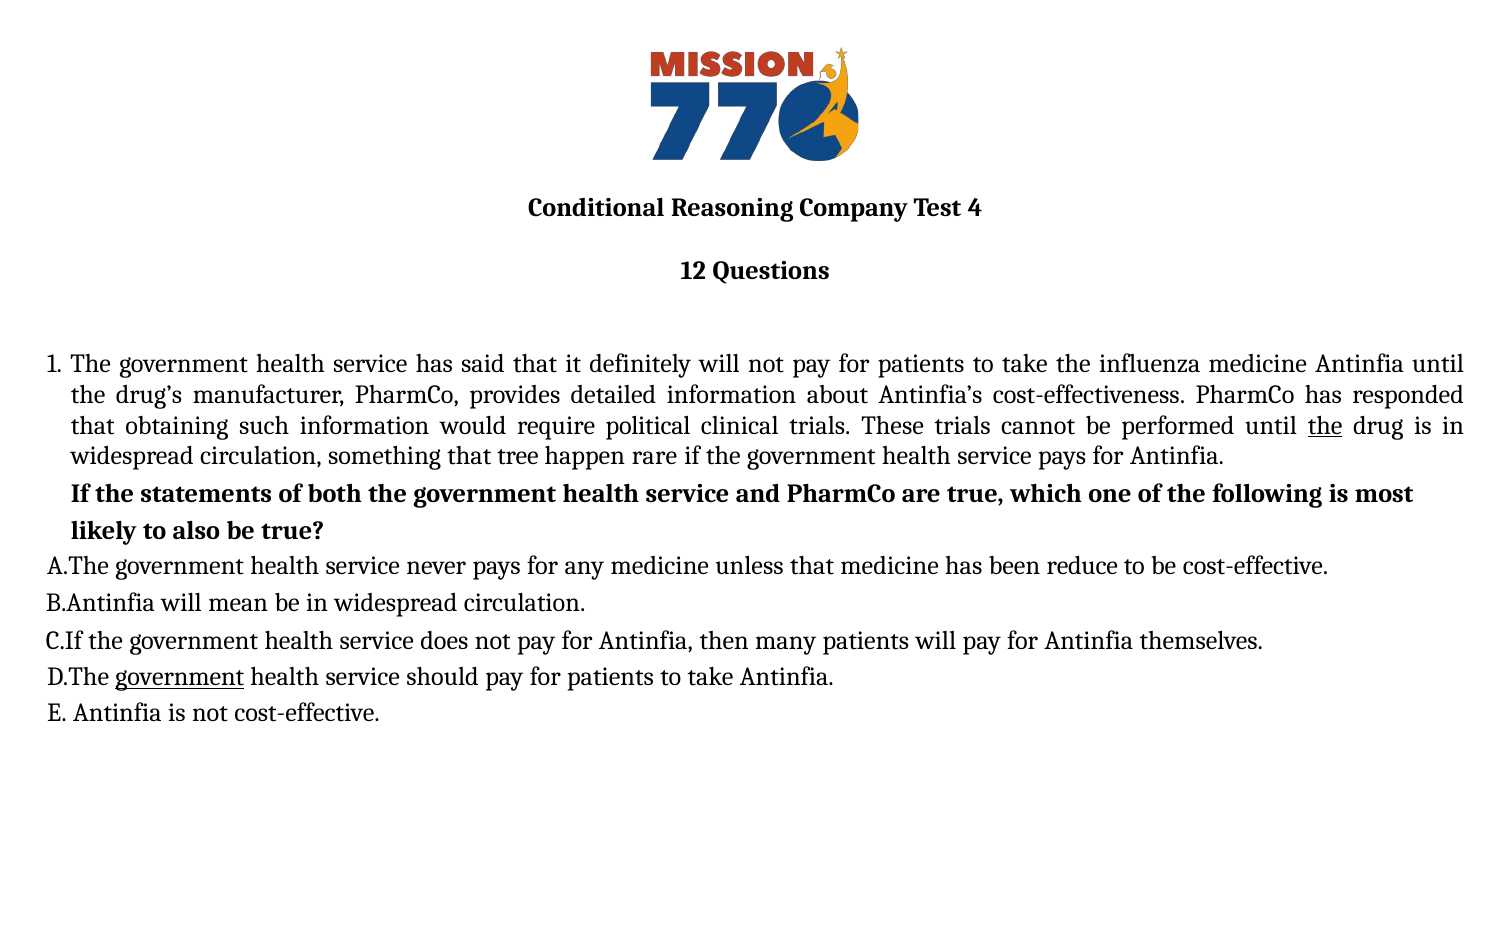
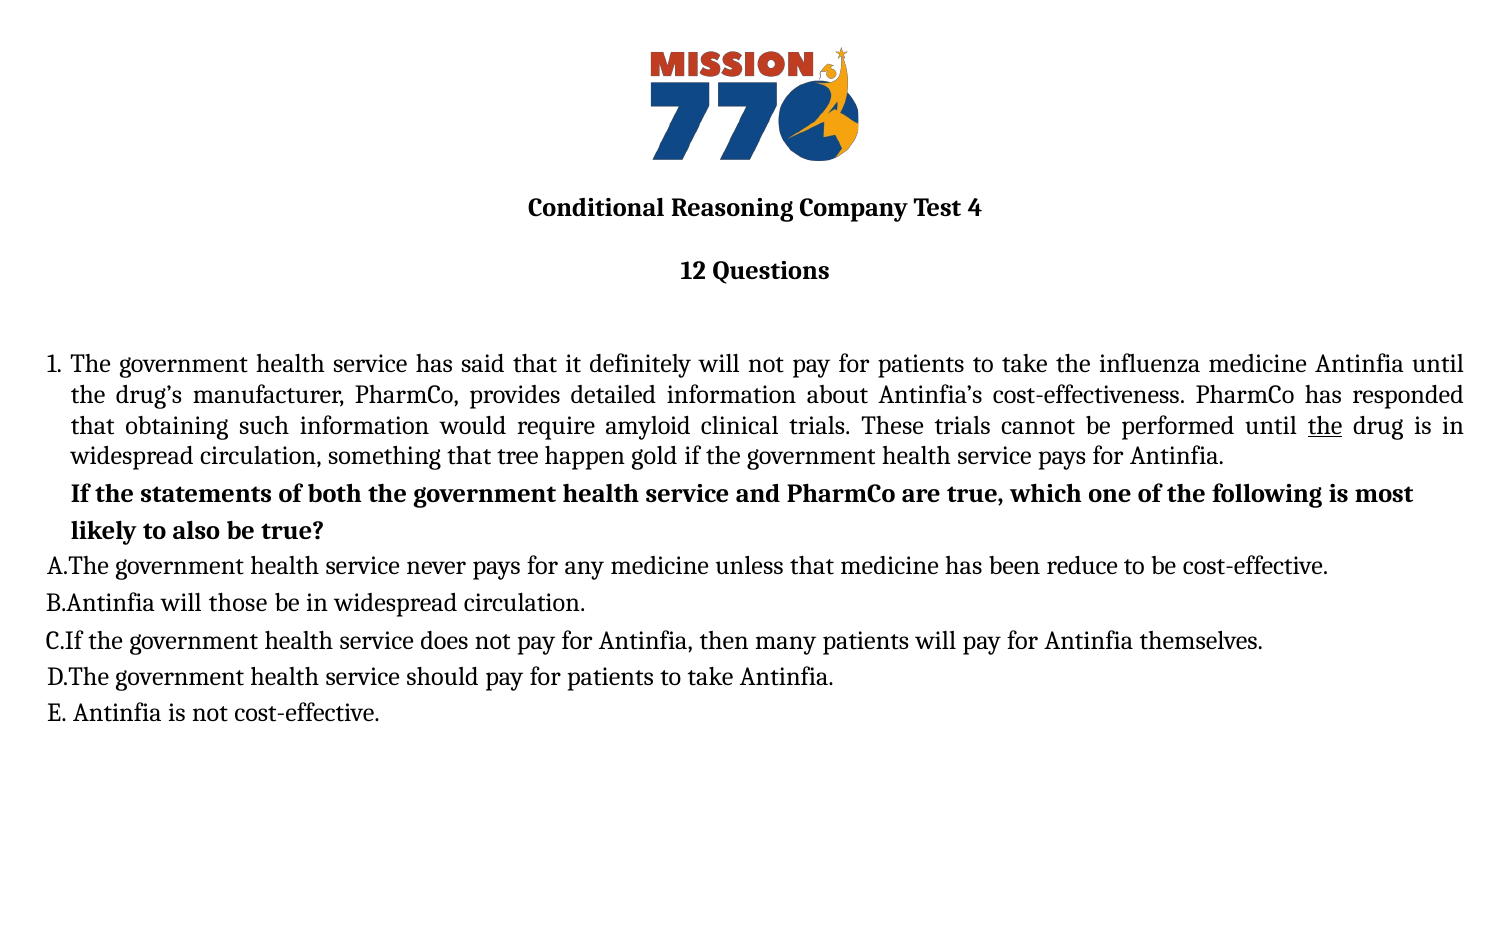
political: political -> amyloid
rare: rare -> gold
mean: mean -> those
government at (180, 677) underline: present -> none
